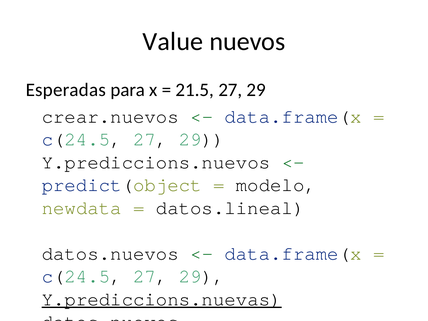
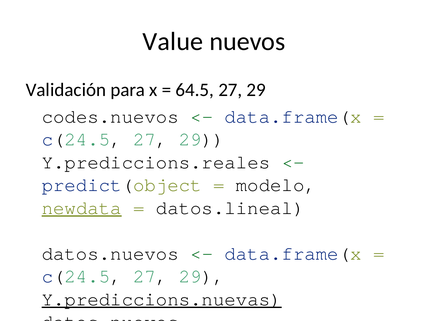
Esperadas: Esperadas -> Validación
21.5: 21.5 -> 64.5
crear.nuevos: crear.nuevos -> codes.nuevos
Y.prediccions.nuevos: Y.prediccions.nuevos -> Y.prediccions.reales
newdata underline: none -> present
